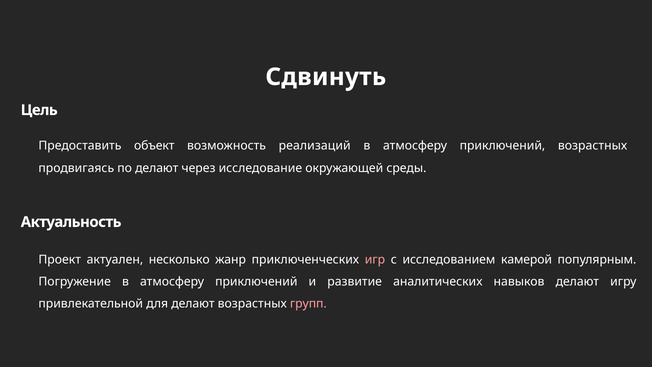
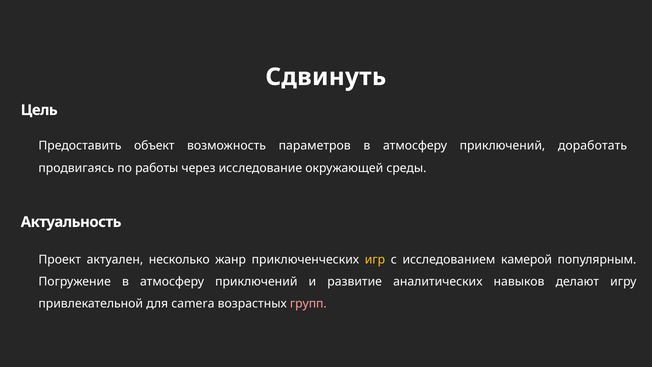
реализаций: реализаций -> параметров
приключений возрастных: возрастных -> доработать
по делают: делают -> работы
игр colour: pink -> yellow
для делают: делают -> camera
